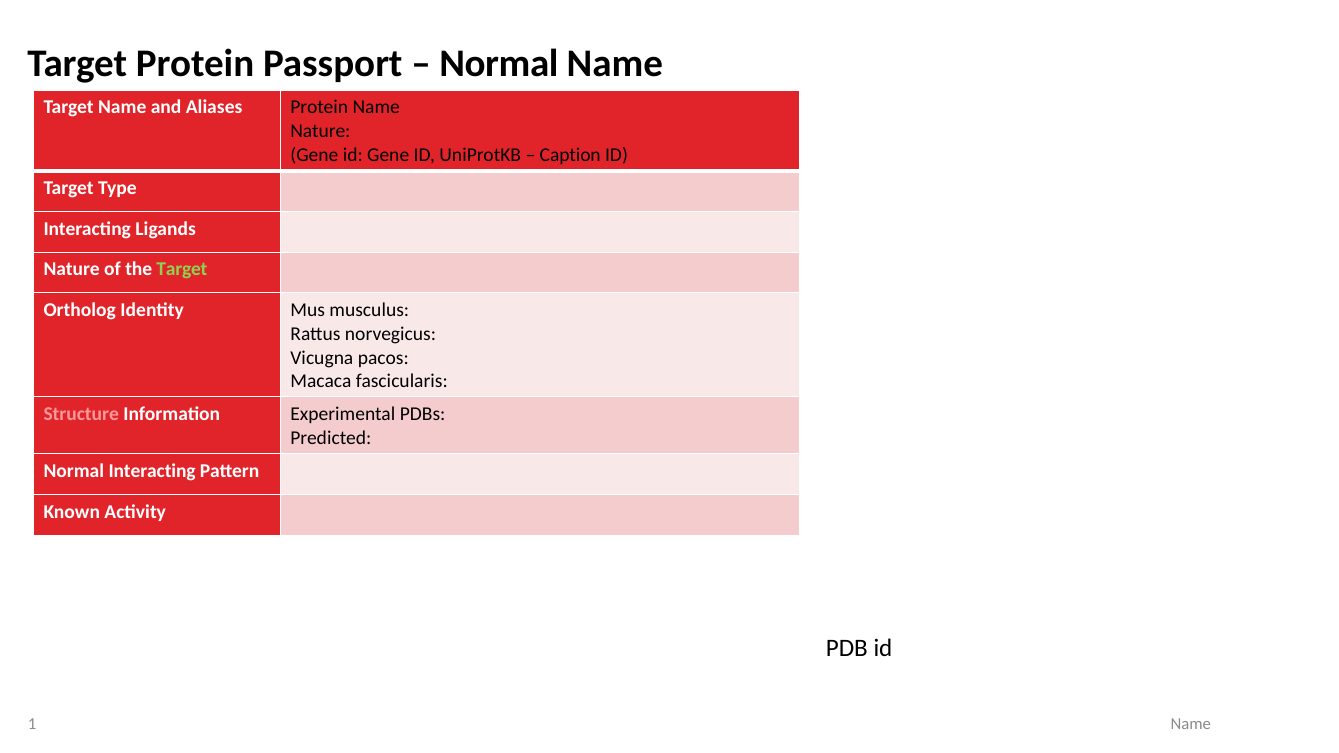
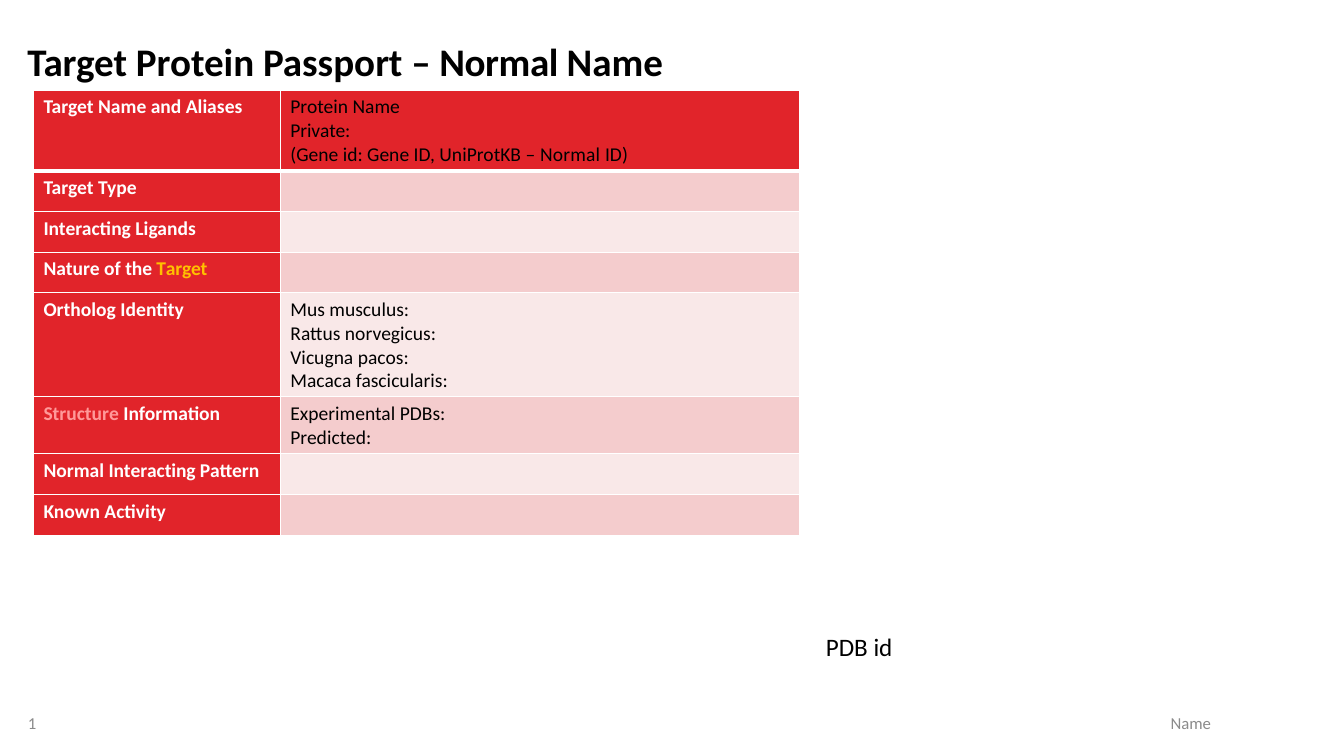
Nature at (320, 131): Nature -> Private
Caption at (570, 155): Caption -> Normal
Target at (182, 269) colour: light green -> yellow
